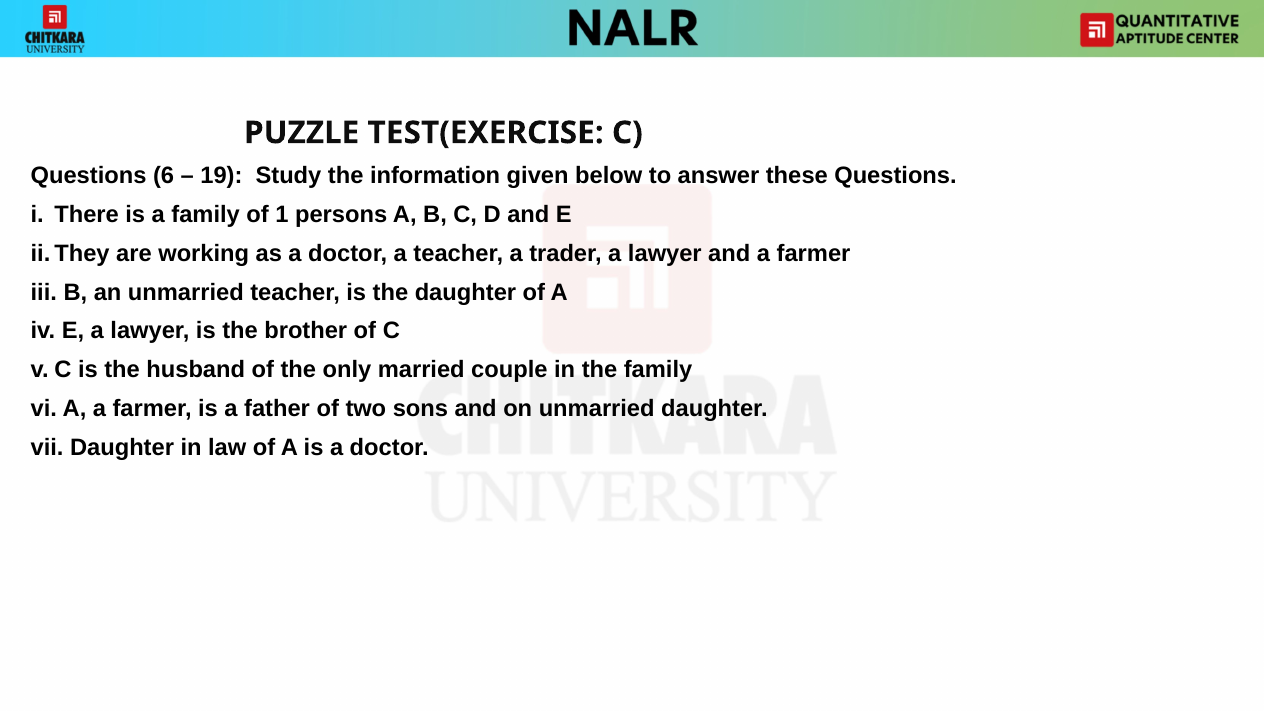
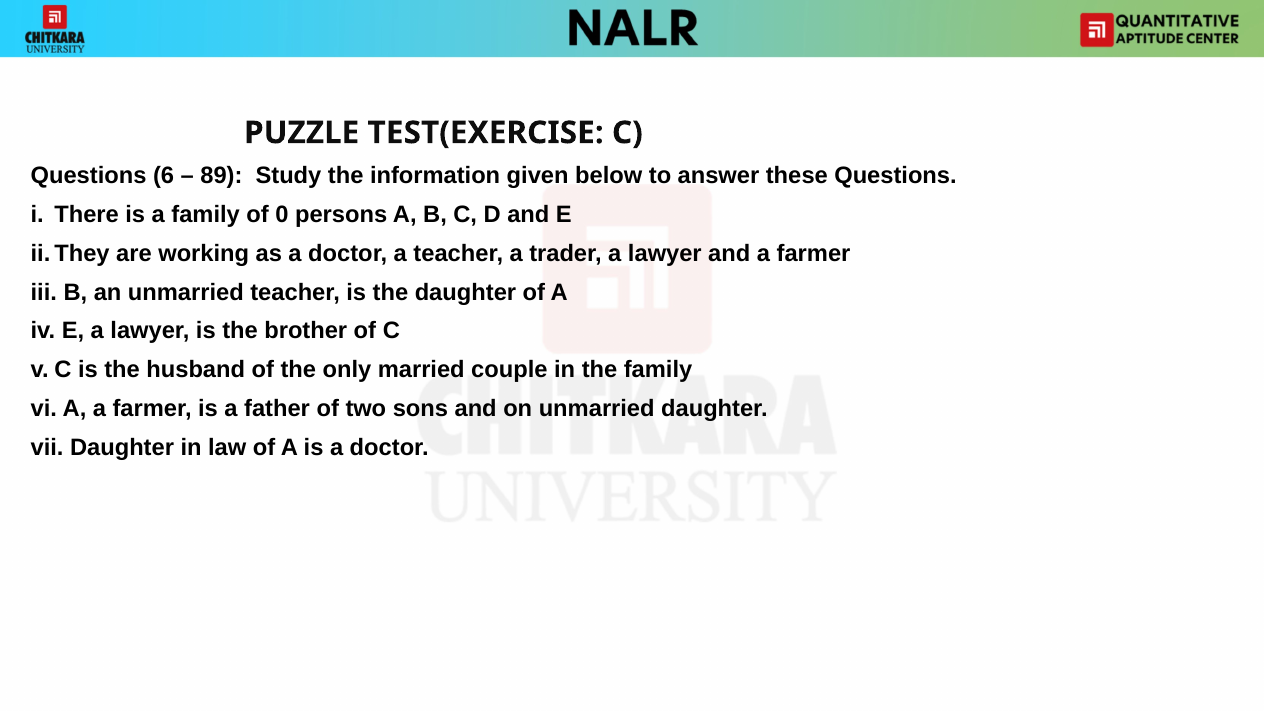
19: 19 -> 89
1: 1 -> 0
